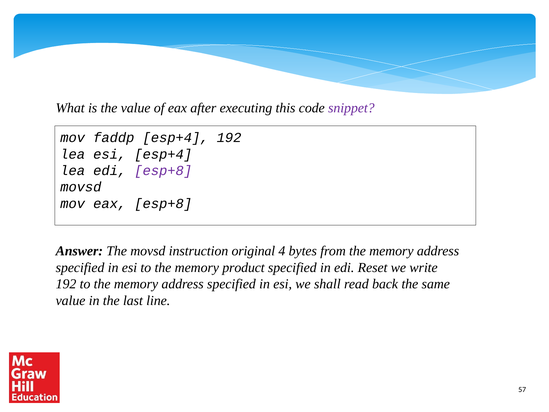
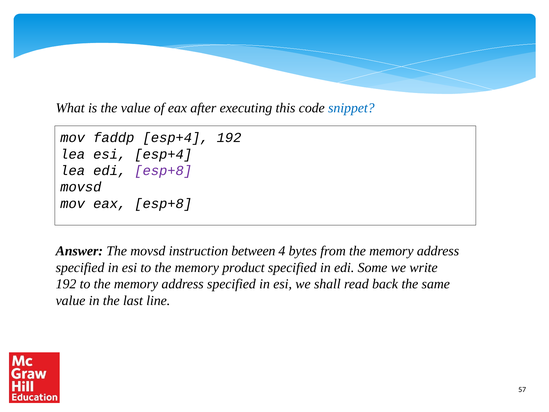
snippet colour: purple -> blue
original: original -> between
Reset: Reset -> Some
